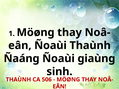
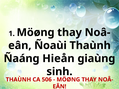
Ñaáng Ñoaùi: Ñoaùi -> Hieån
